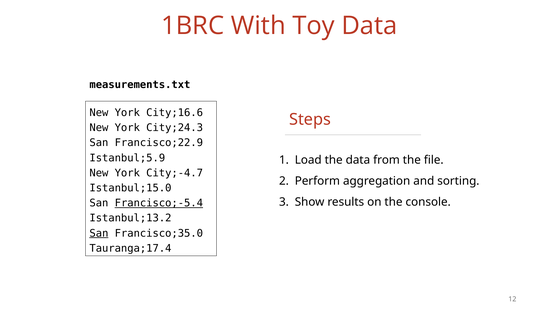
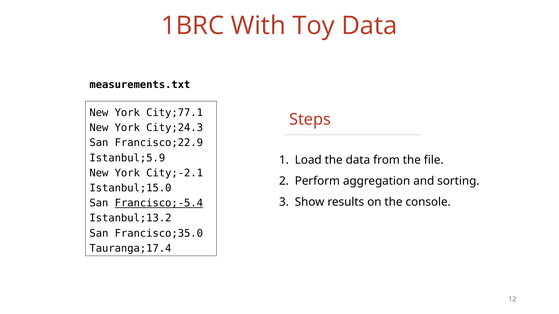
City;16.6: City;16.6 -> City;77.1
City;-4.7: City;-4.7 -> City;-2.1
San at (99, 234) underline: present -> none
